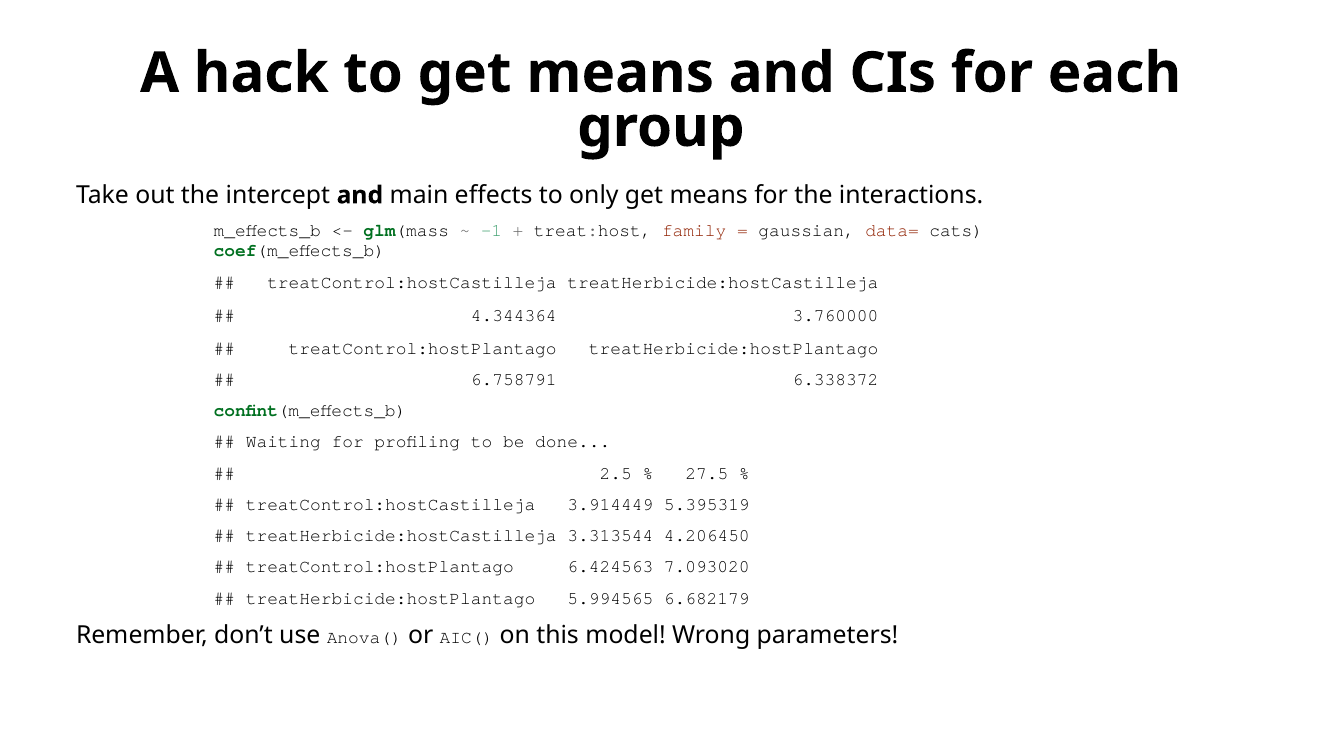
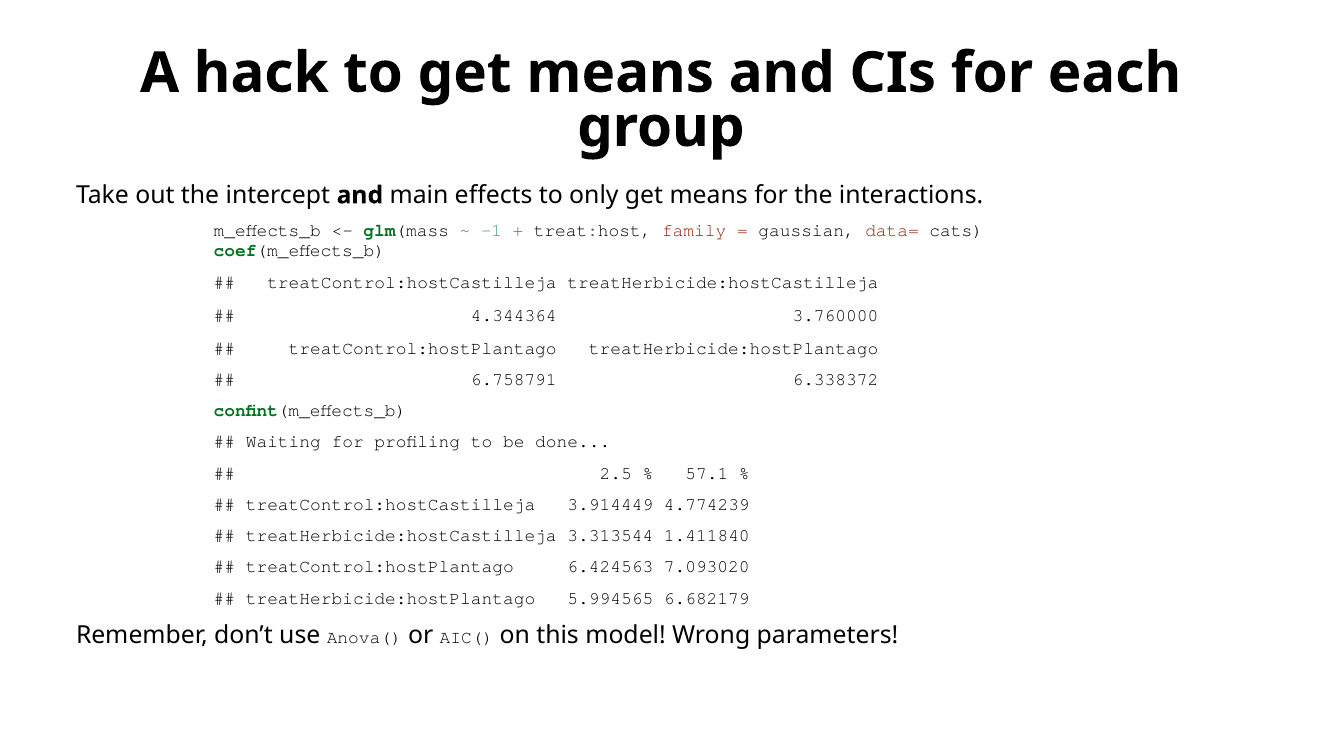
27.5: 27.5 -> 57.1
5.395319: 5.395319 -> 4.774239
4.206450: 4.206450 -> 1.411840
